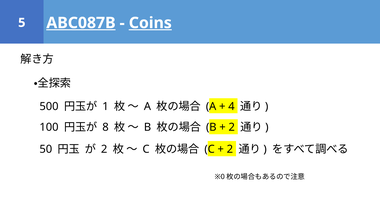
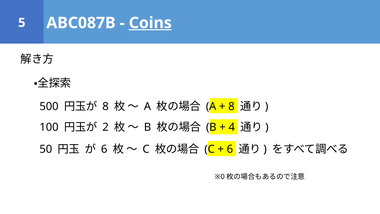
ABC087B underline: present -> none
1 at (106, 106): 1 -> 8
4 at (231, 106): 4 -> 8
8: 8 -> 2
2 at (232, 127): 2 -> 4
2 at (104, 149): 2 -> 6
2 at (230, 149): 2 -> 6
